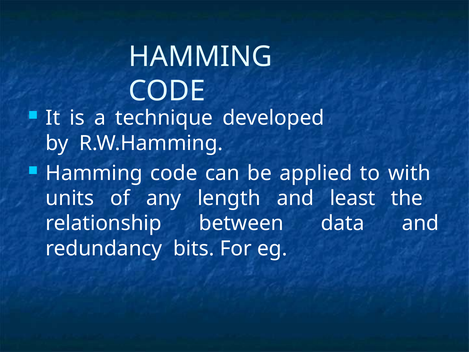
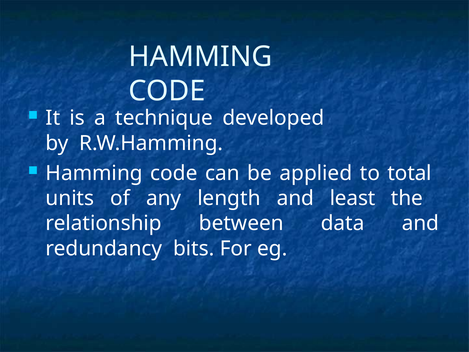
with: with -> total
